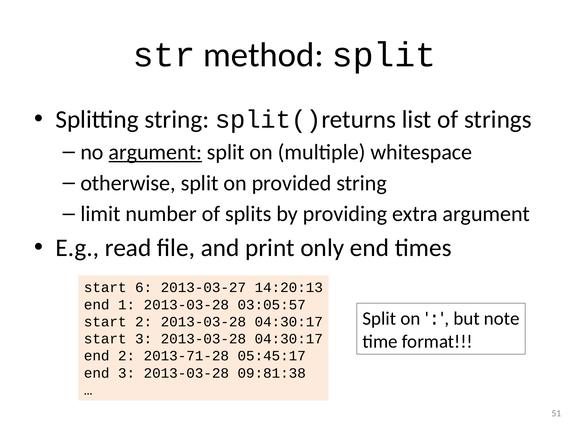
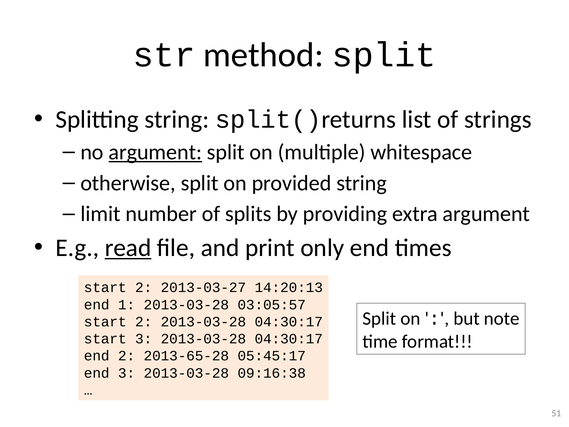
read underline: none -> present
6 at (144, 287): 6 -> 2
2013-71-28: 2013-71-28 -> 2013-65-28
09:81:38: 09:81:38 -> 09:16:38
